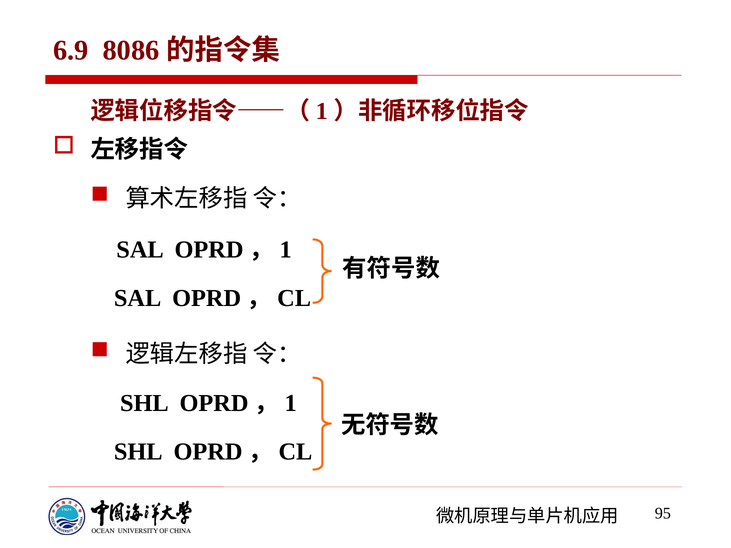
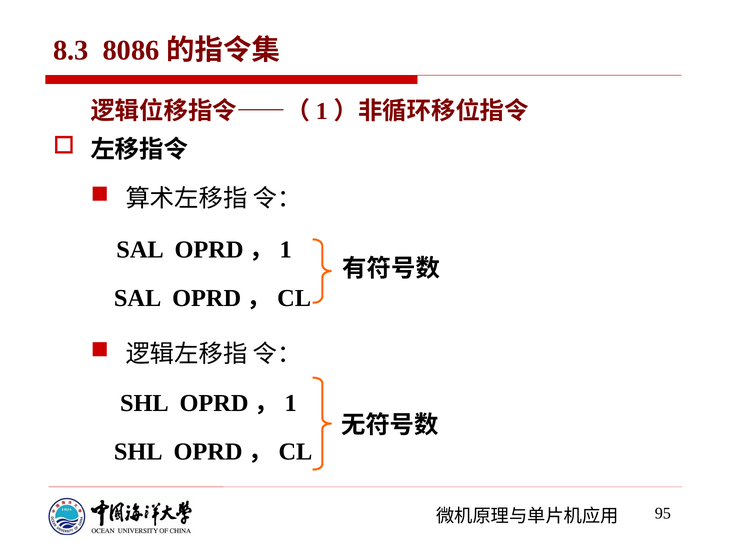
6.9: 6.9 -> 8.3
